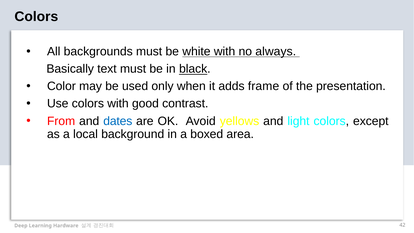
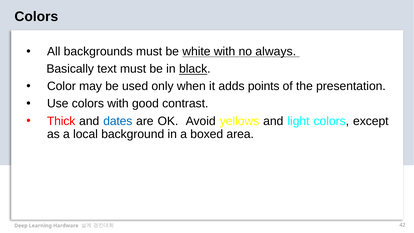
frame: frame -> points
From: From -> Thick
